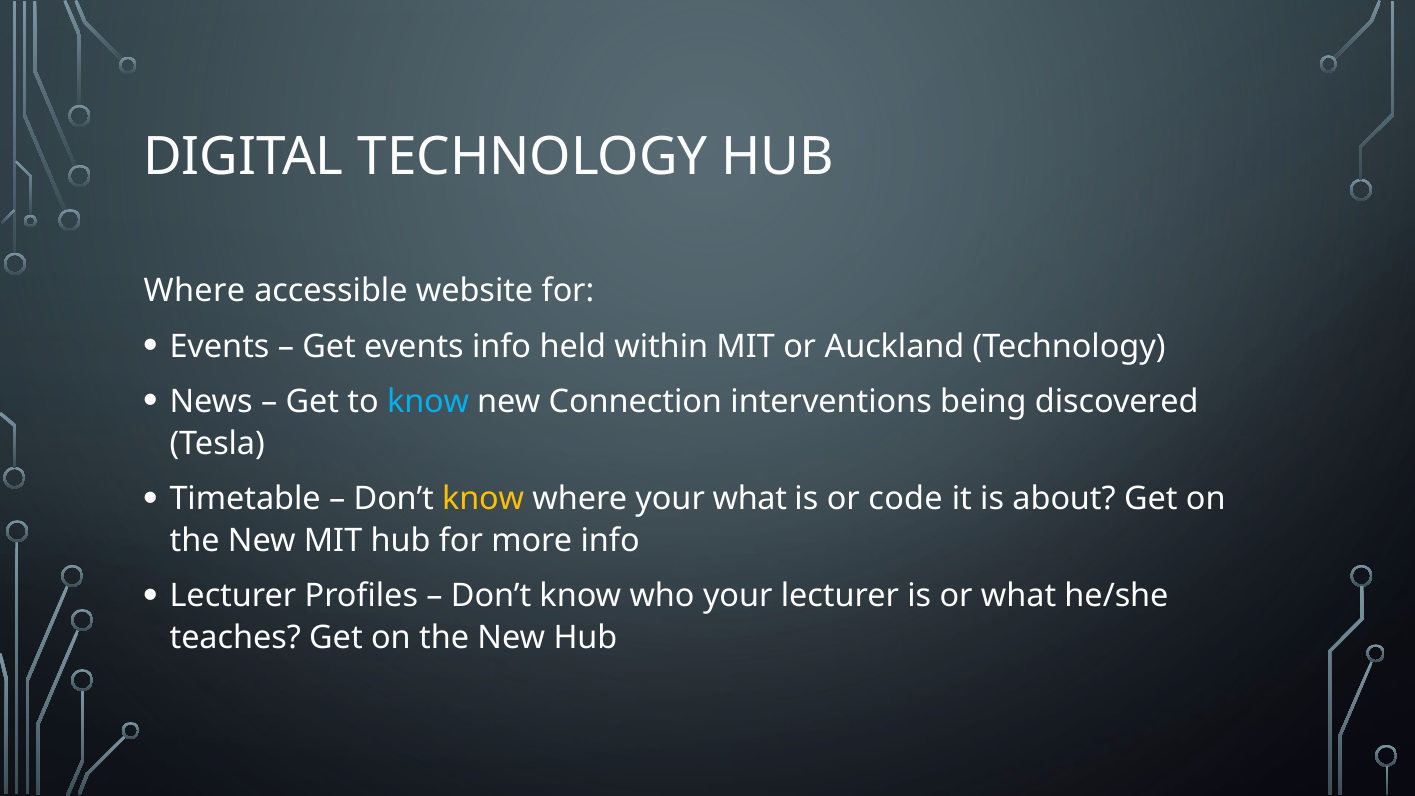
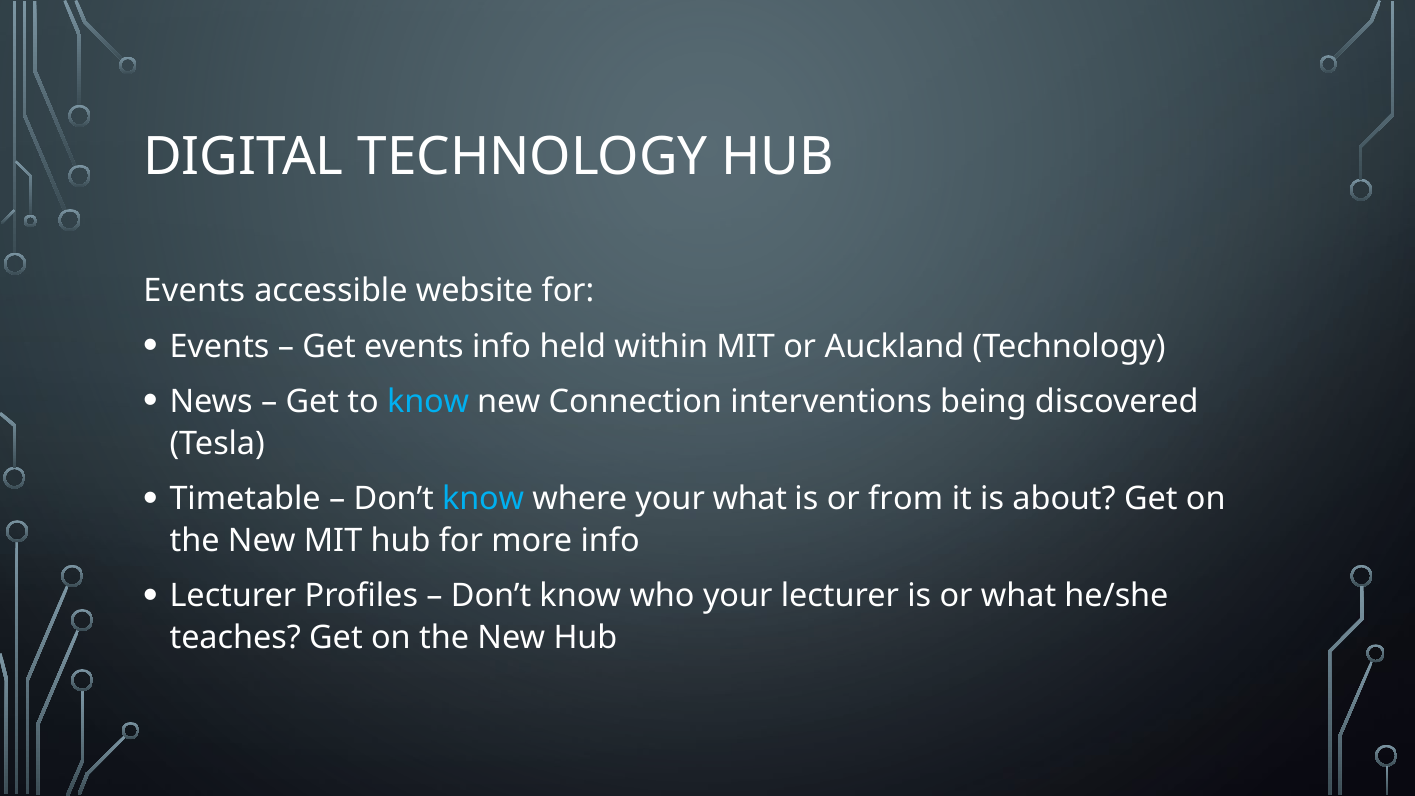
Where at (194, 291): Where -> Events
know at (483, 499) colour: yellow -> light blue
code: code -> from
